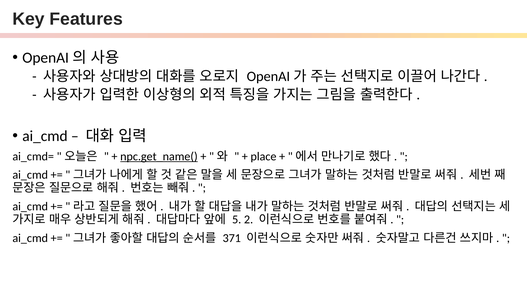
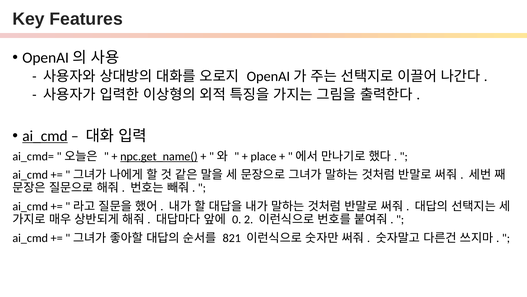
ai_cmd at (45, 136) underline: none -> present
5: 5 -> 0
371: 371 -> 821
